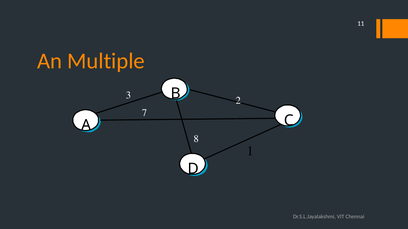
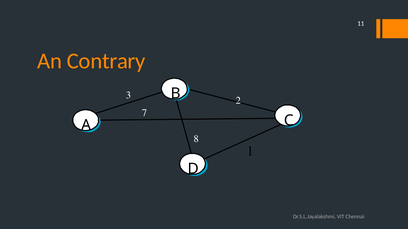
Multiple: Multiple -> Contrary
